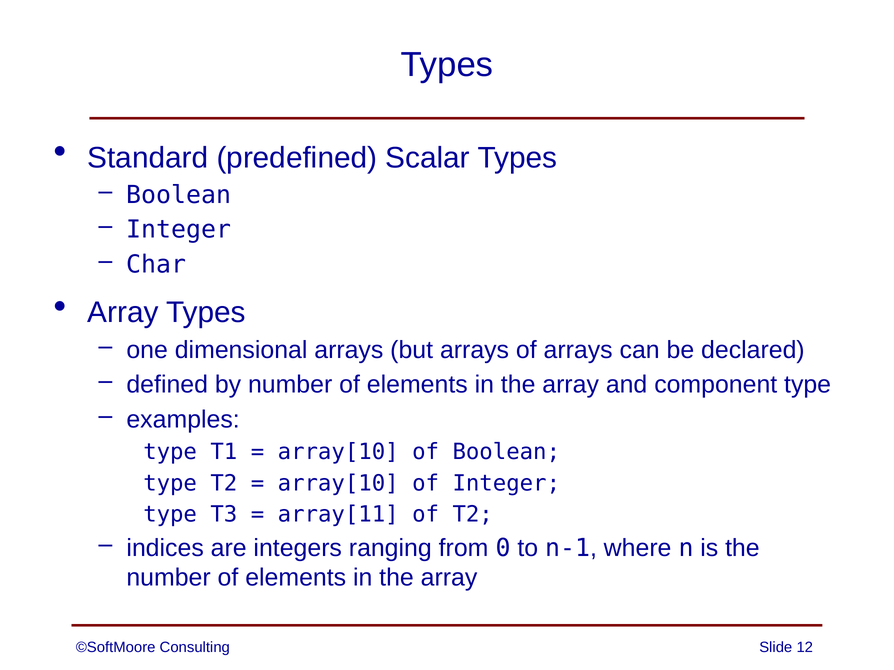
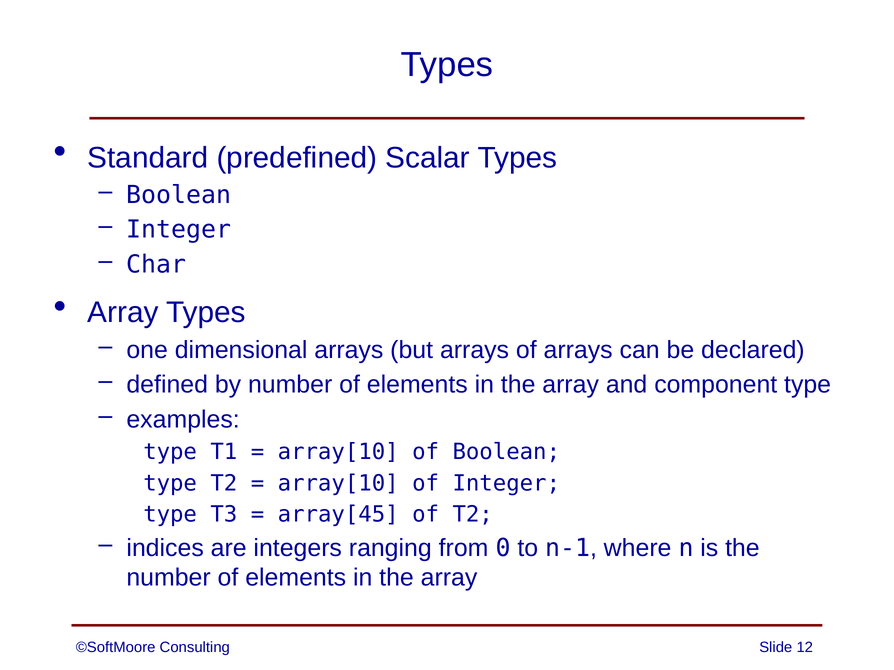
array[11: array[11 -> array[45
